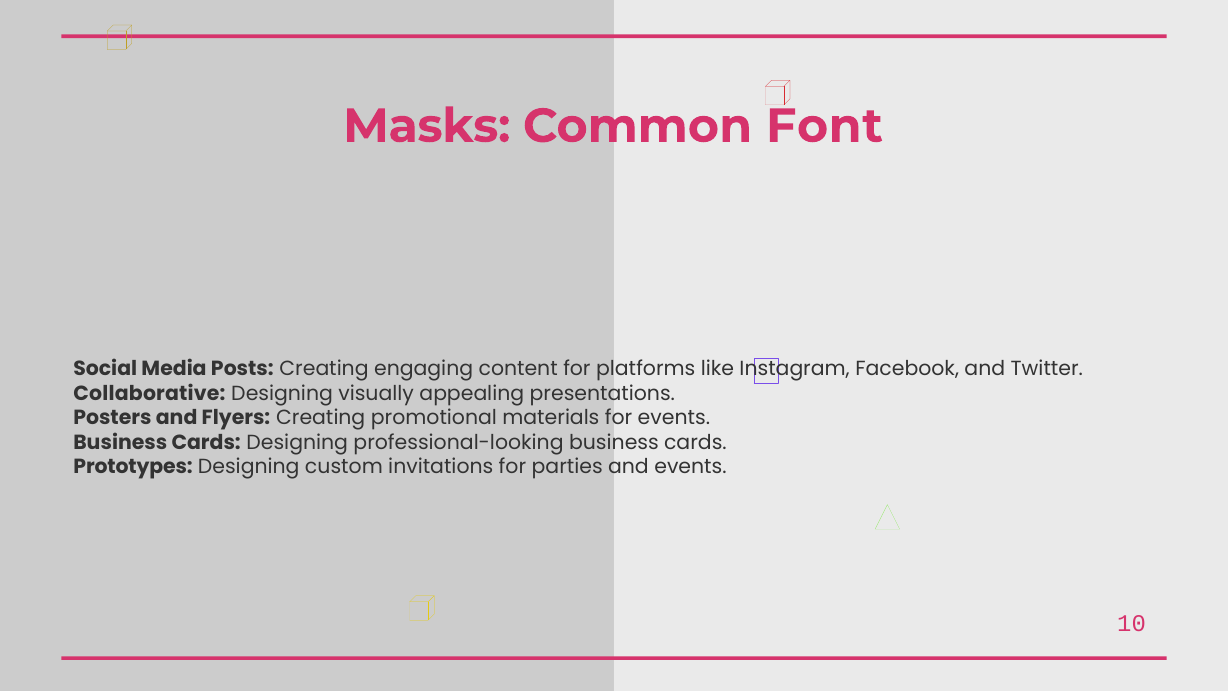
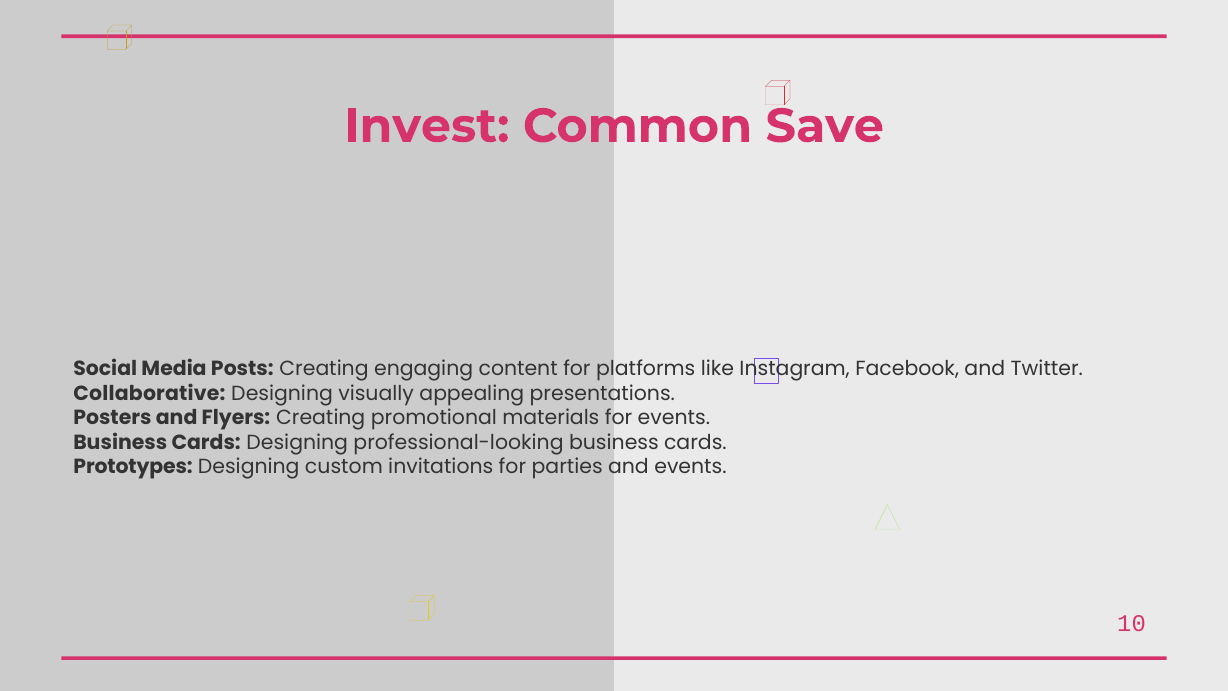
Masks: Masks -> Invest
Font: Font -> Save
